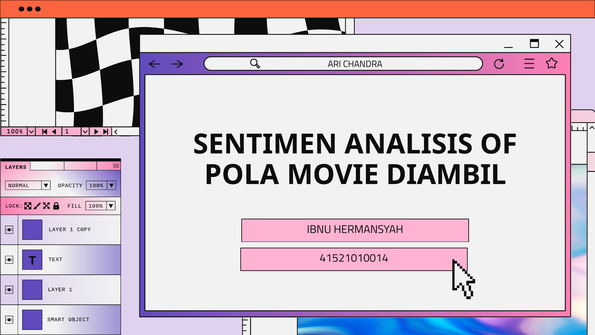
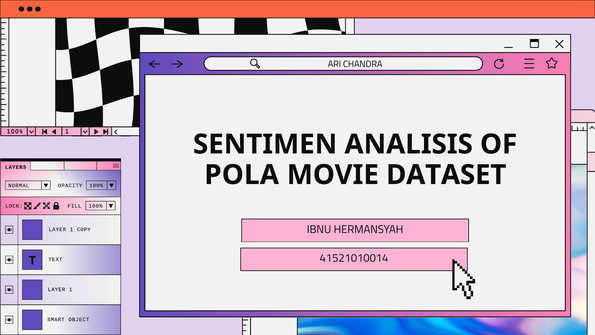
DIAMBIL: DIAMBIL -> DATASET
